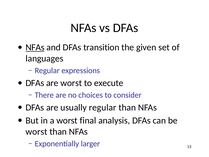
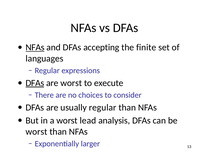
transition: transition -> accepting
given: given -> finite
DFAs at (35, 83) underline: none -> present
final: final -> lead
